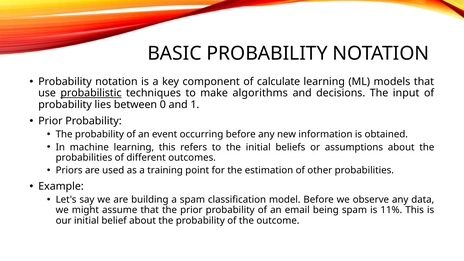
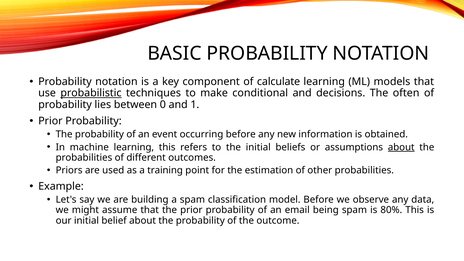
algorithms: algorithms -> conditional
input: input -> often
about at (401, 147) underline: none -> present
11%: 11% -> 80%
